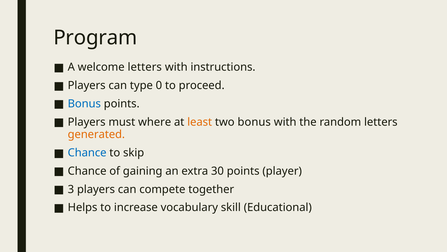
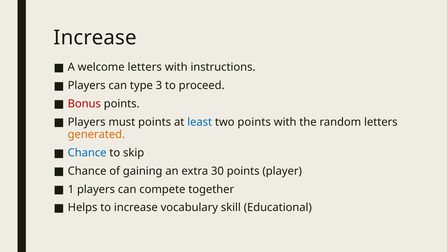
Program at (95, 38): Program -> Increase
0: 0 -> 3
Bonus at (84, 103) colour: blue -> red
must where: where -> points
least colour: orange -> blue
two bonus: bonus -> points
3: 3 -> 1
